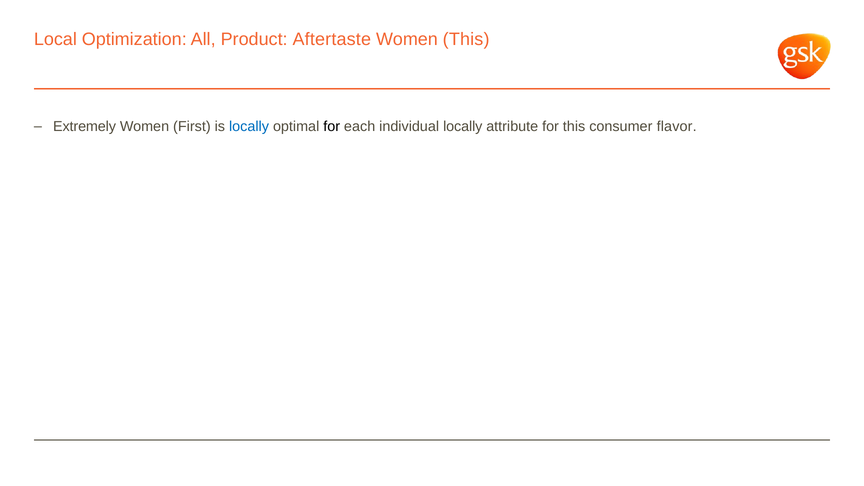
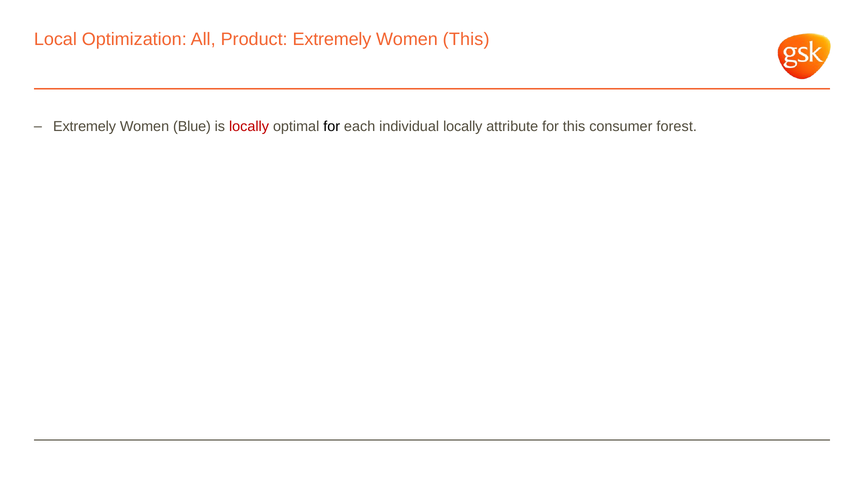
Product Aftertaste: Aftertaste -> Extremely
First: First -> Blue
locally at (249, 127) colour: blue -> red
flavor: flavor -> forest
